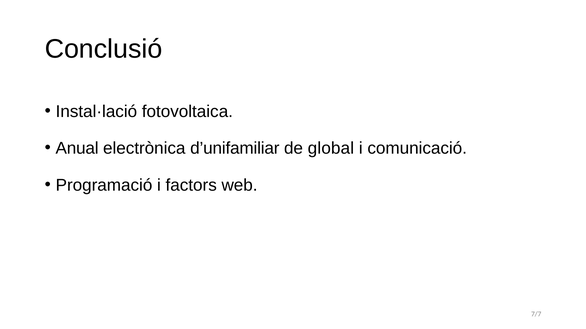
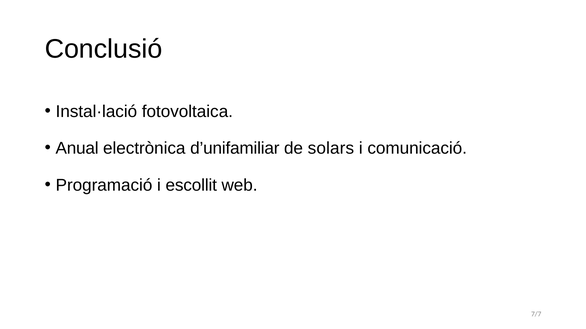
global: global -> solars
factors: factors -> escollit
